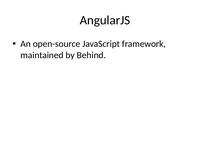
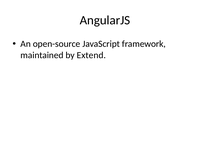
Behind: Behind -> Extend
